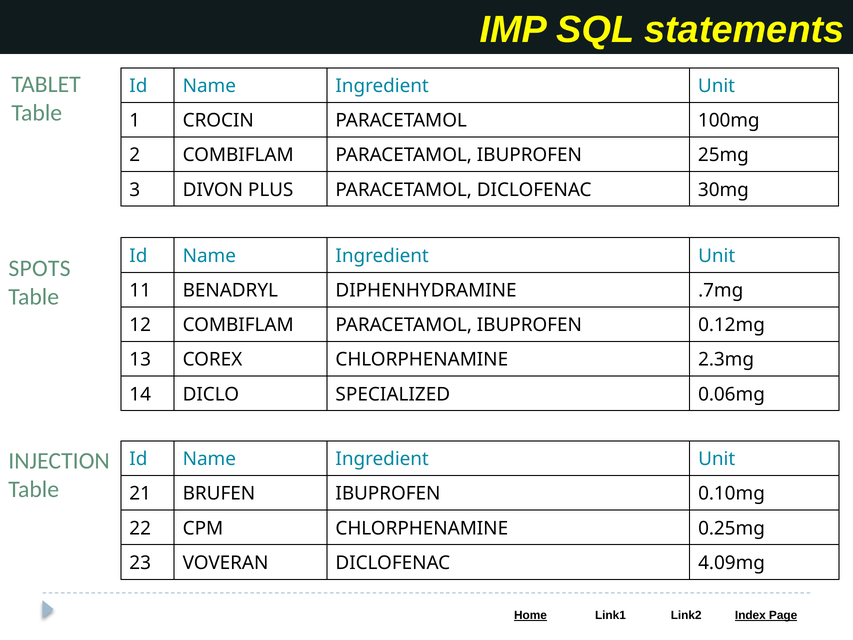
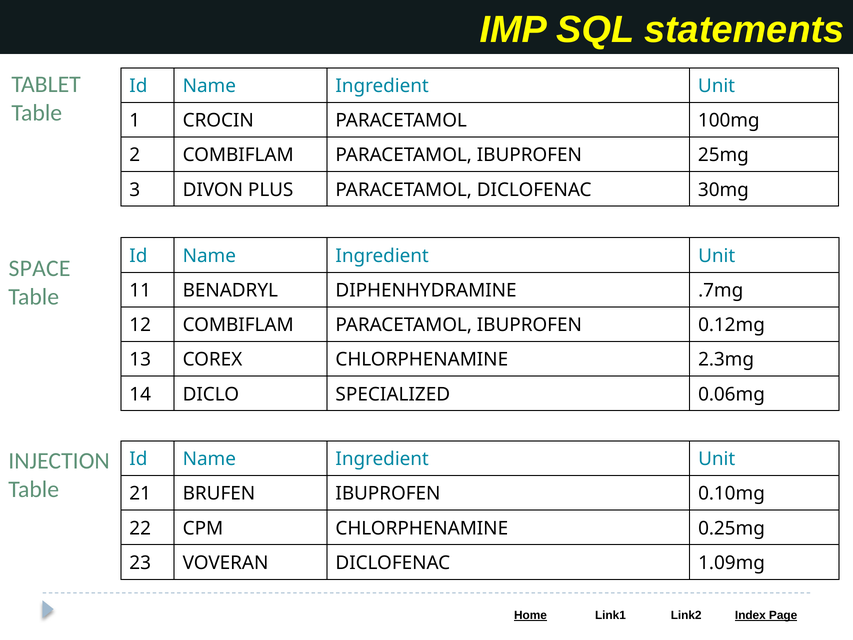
SPOTS: SPOTS -> SPACE
4.09mg: 4.09mg -> 1.09mg
